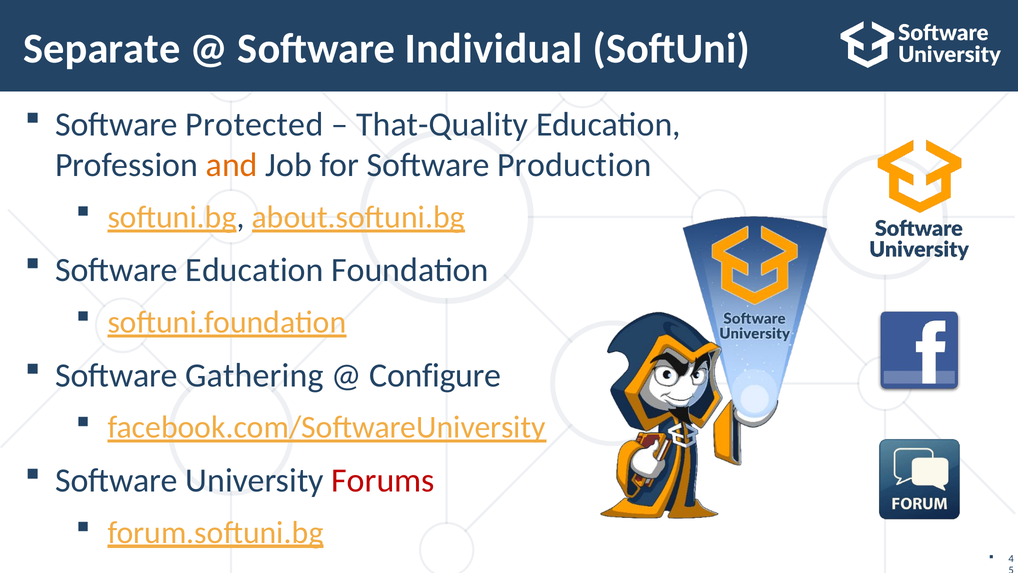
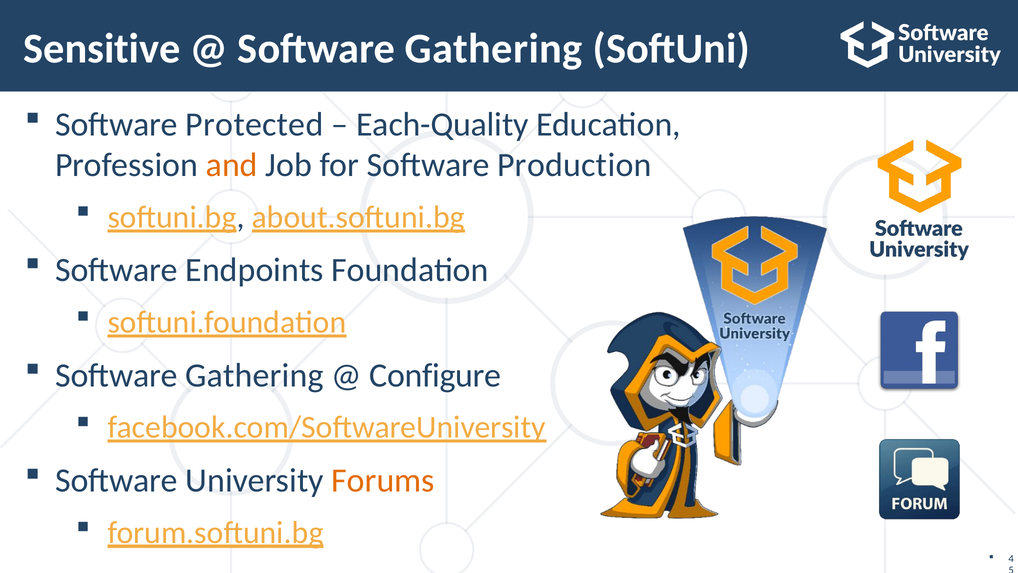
Separate: Separate -> Sensitive
Individual at (494, 49): Individual -> Gathering
That-Quality: That-Quality -> Each-Quality
Software Education: Education -> Endpoints
Forums colour: red -> orange
